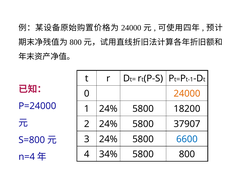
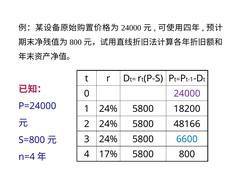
24000 at (187, 94) colour: orange -> purple
37907: 37907 -> 48166
34%: 34% -> 17%
